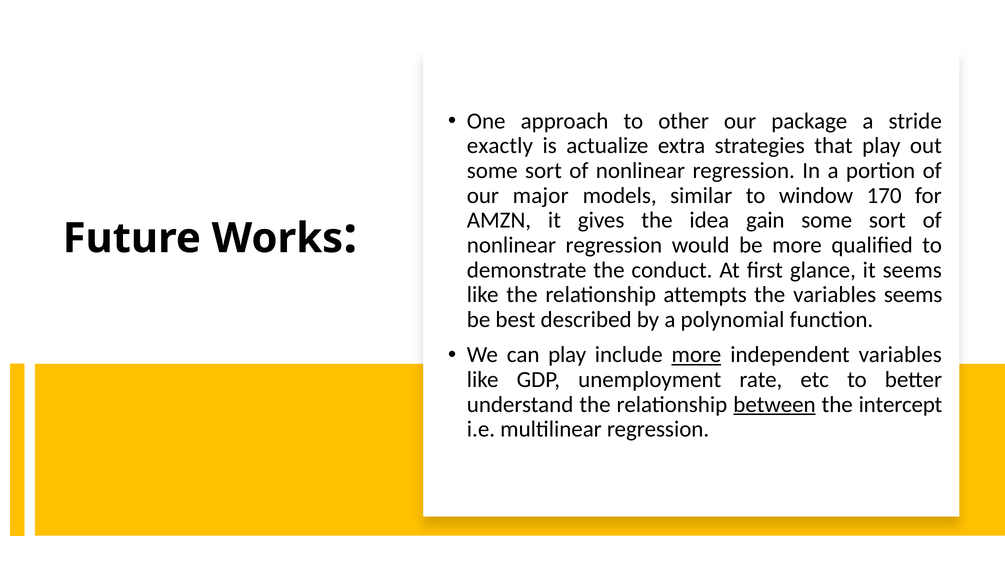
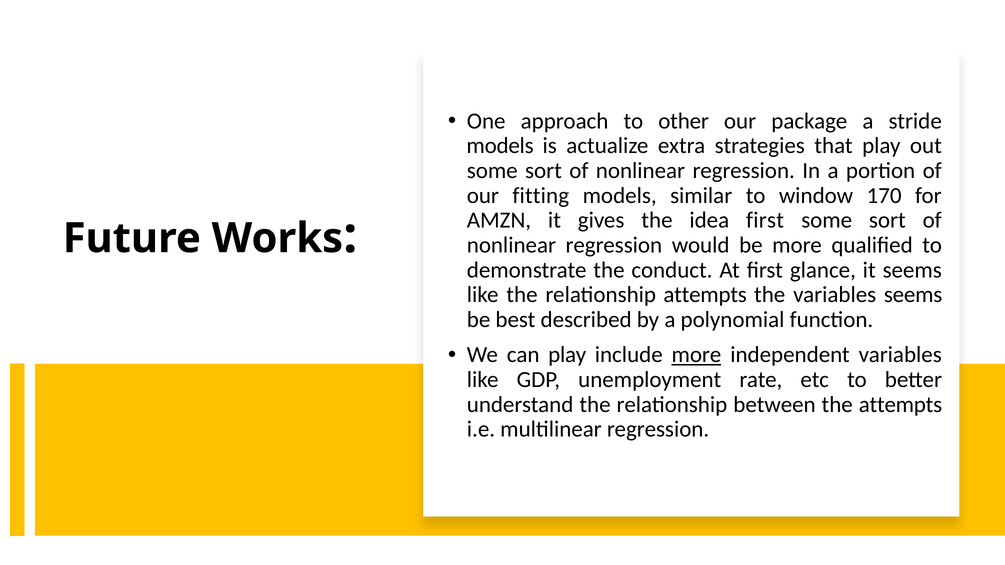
exactly at (500, 146): exactly -> models
major: major -> fitting
idea gain: gain -> first
between underline: present -> none
the intercept: intercept -> attempts
